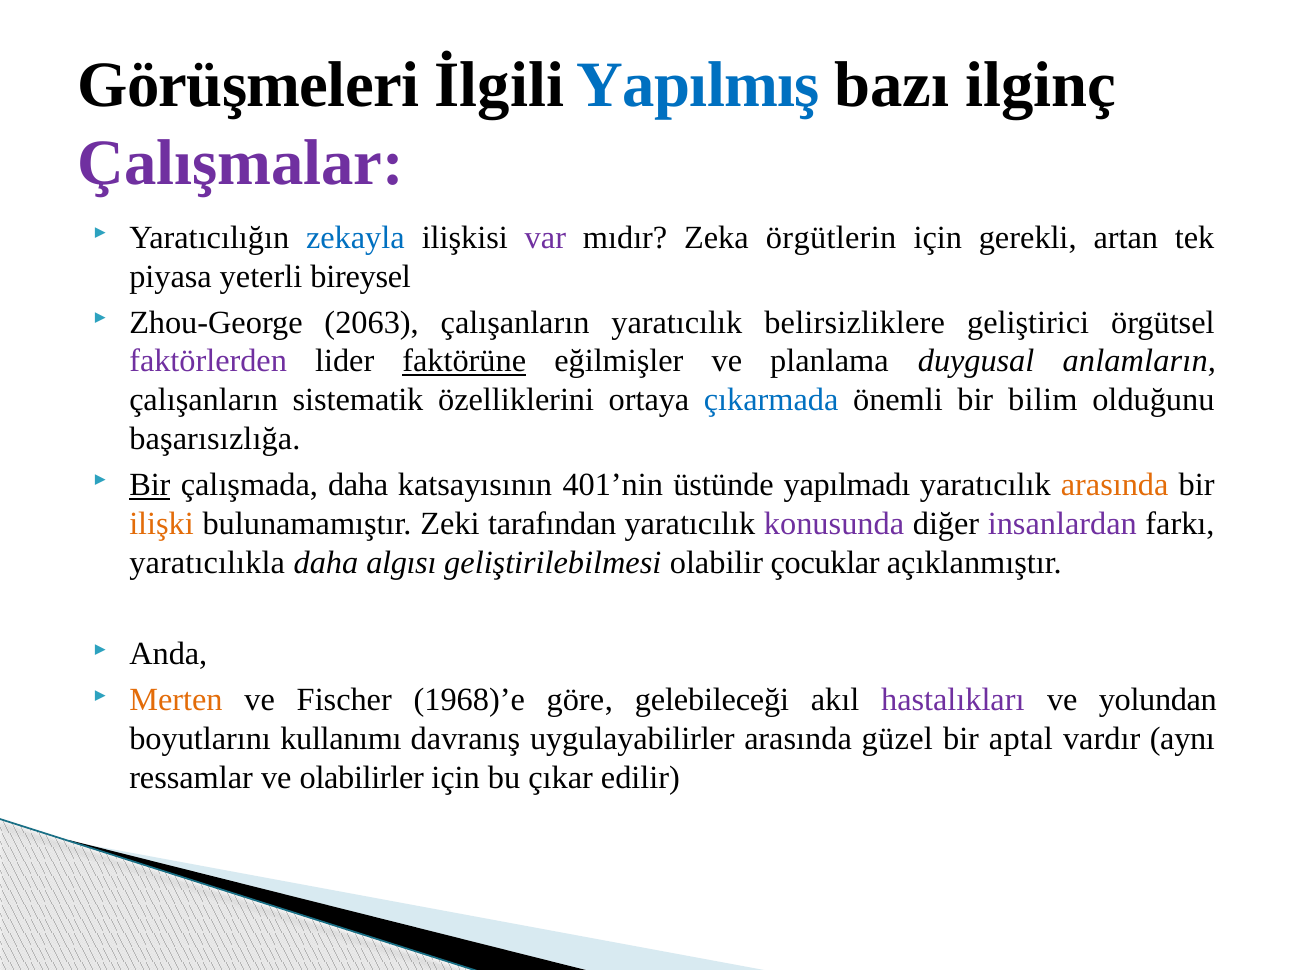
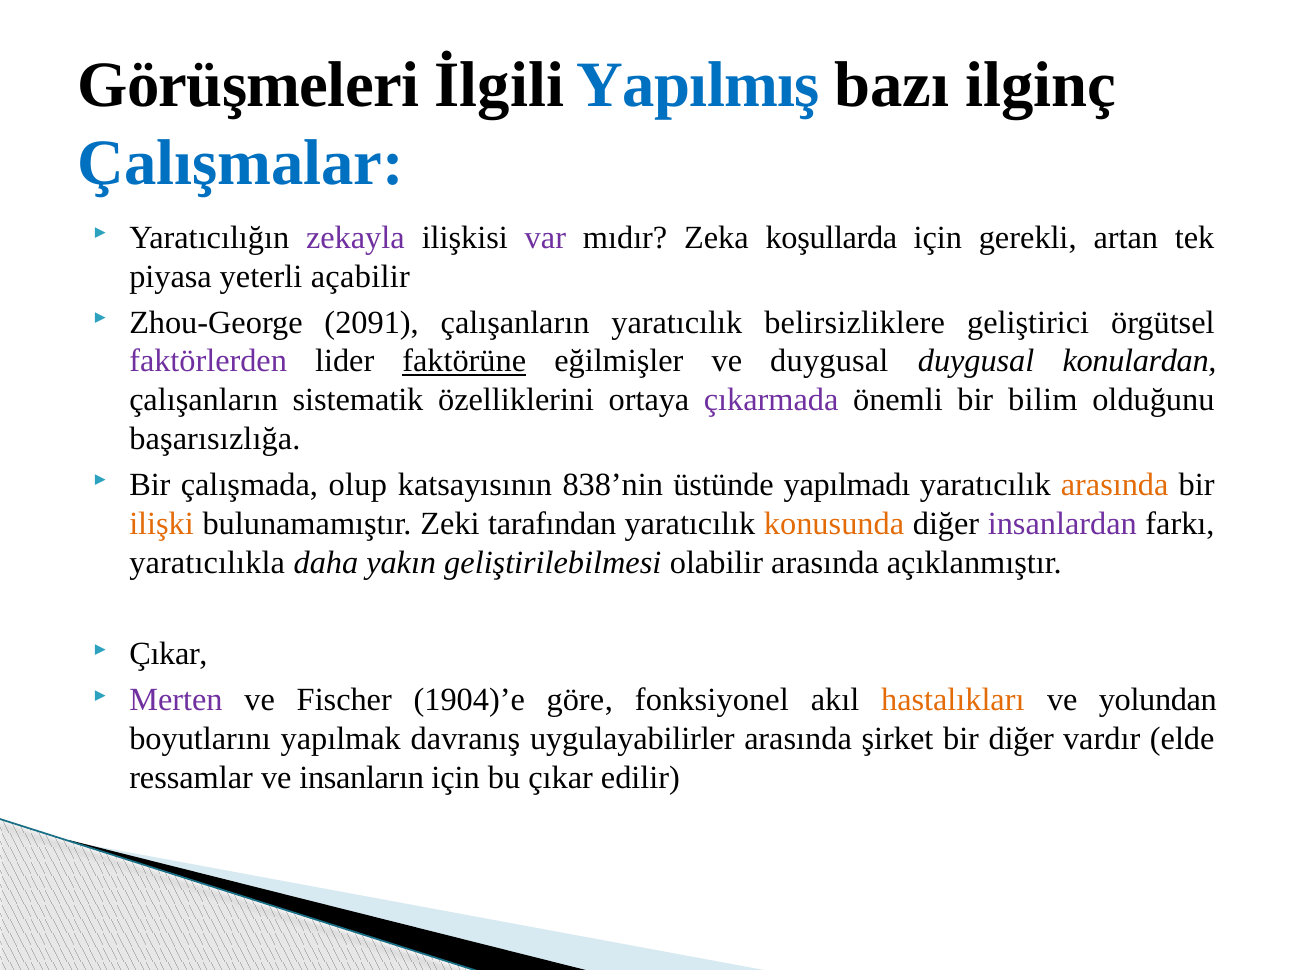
Çalışmalar colour: purple -> blue
zekayla colour: blue -> purple
örgütlerin: örgütlerin -> koşullarda
bireysel: bireysel -> açabilir
2063: 2063 -> 2091
ve planlama: planlama -> duygusal
anlamların: anlamların -> konulardan
çıkarmada colour: blue -> purple
Bir at (150, 485) underline: present -> none
çalışmada daha: daha -> olup
401’nin: 401’nin -> 838’nin
konusunda colour: purple -> orange
algısı: algısı -> yakın
olabilir çocuklar: çocuklar -> arasında
Anda at (168, 655): Anda -> Çıkar
Merten colour: orange -> purple
1968)’e: 1968)’e -> 1904)’e
gelebileceği: gelebileceği -> fonksiyonel
hastalıkları colour: purple -> orange
kullanımı: kullanımı -> yapılmak
güzel: güzel -> şirket
bir aptal: aptal -> diğer
aynı: aynı -> elde
olabilirler: olabilirler -> insanların
